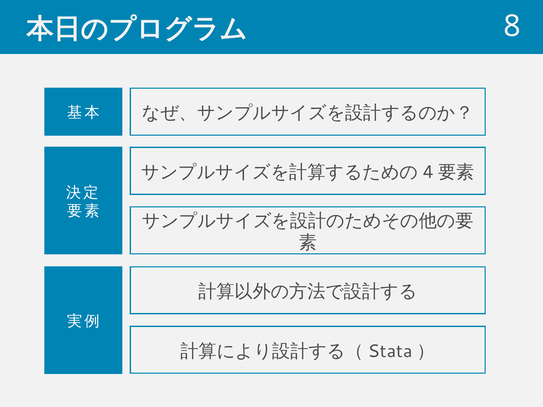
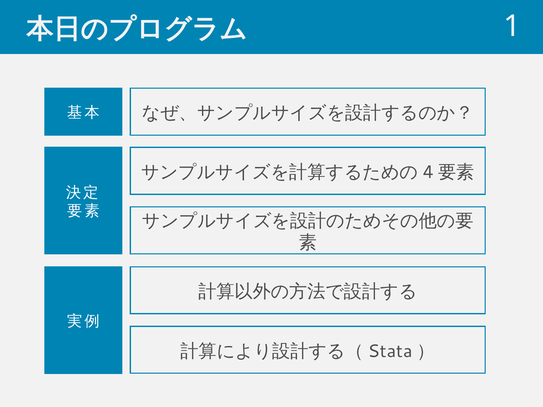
8: 8 -> 1
